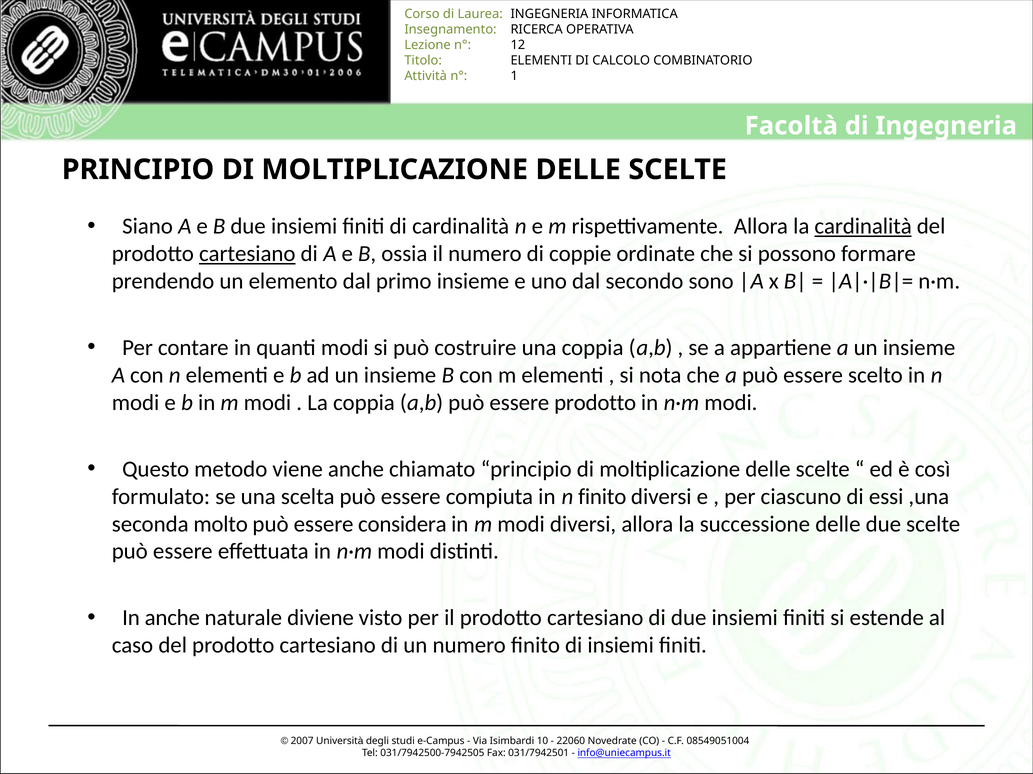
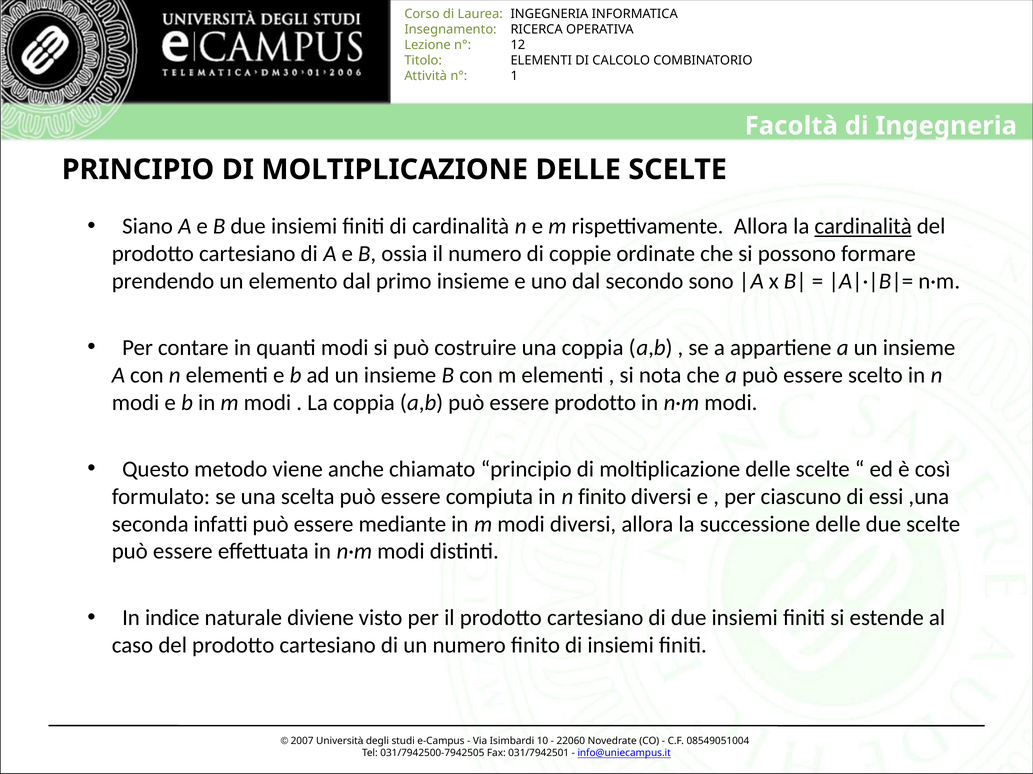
cartesiano at (247, 254) underline: present -> none
molto: molto -> infatti
considera: considera -> mediante
In anche: anche -> indice
